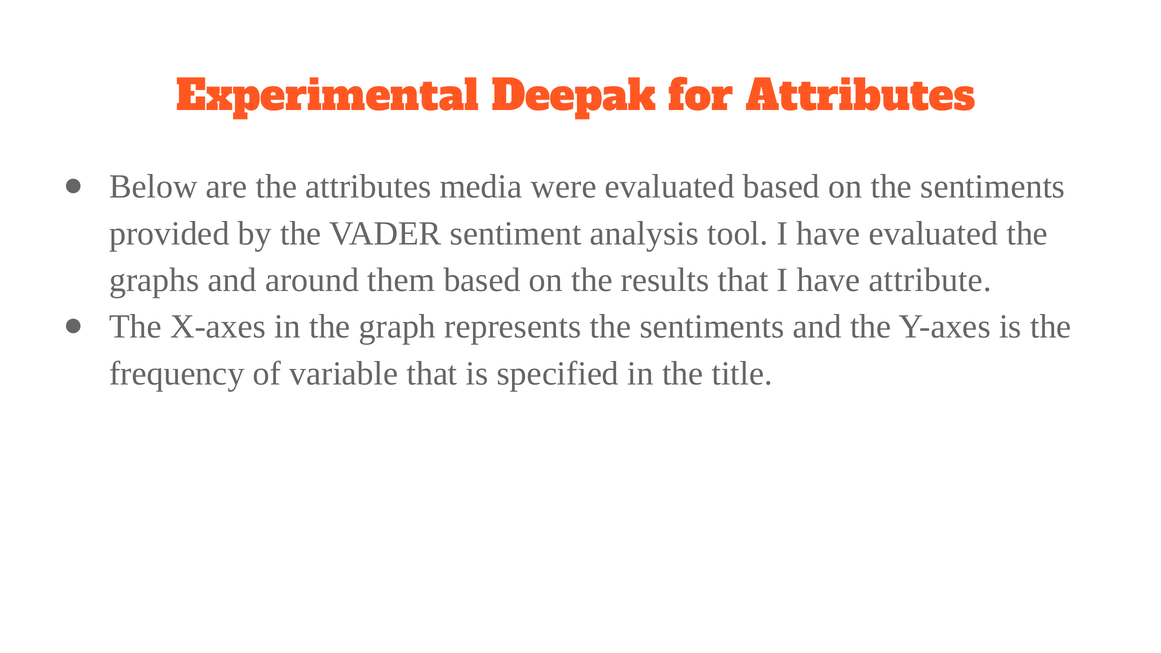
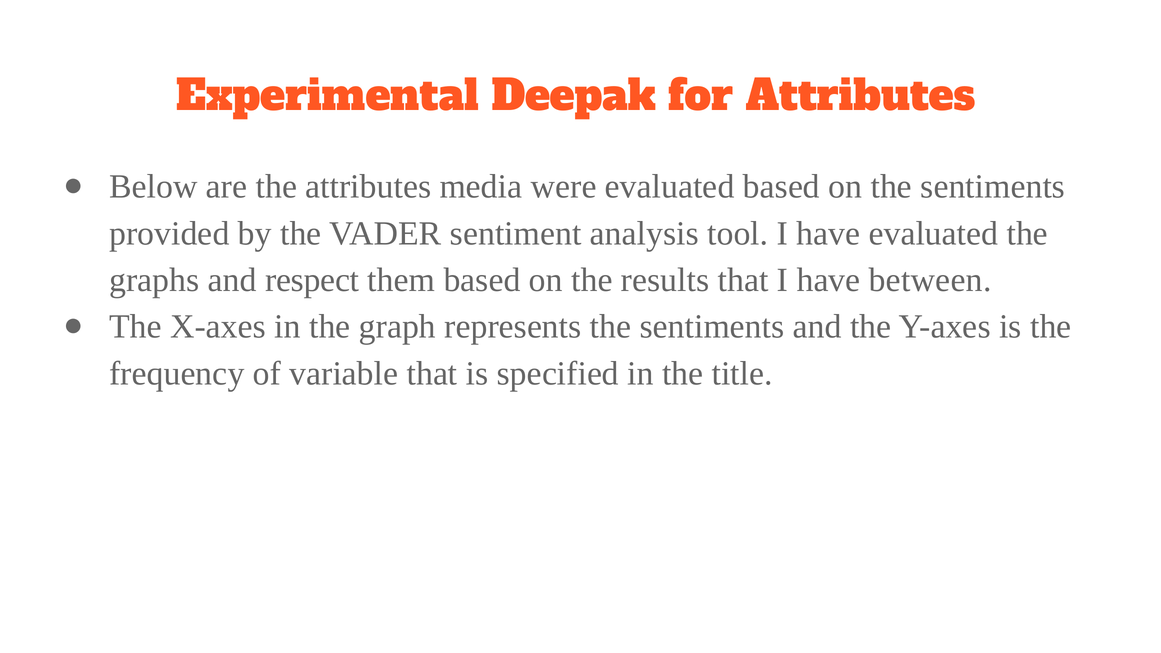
around: around -> respect
attribute: attribute -> between
